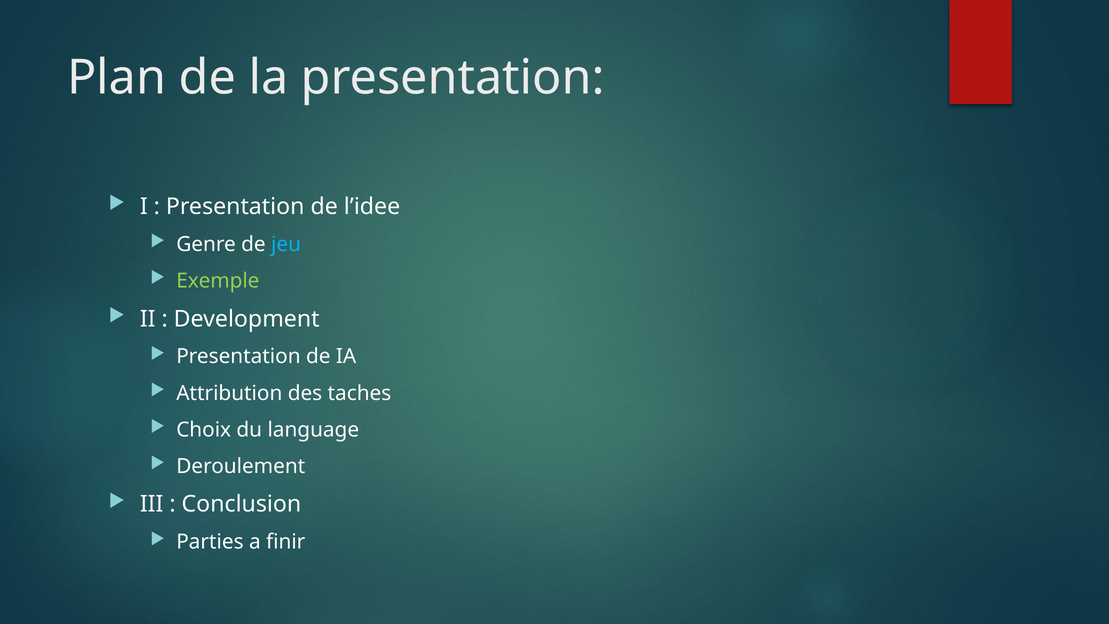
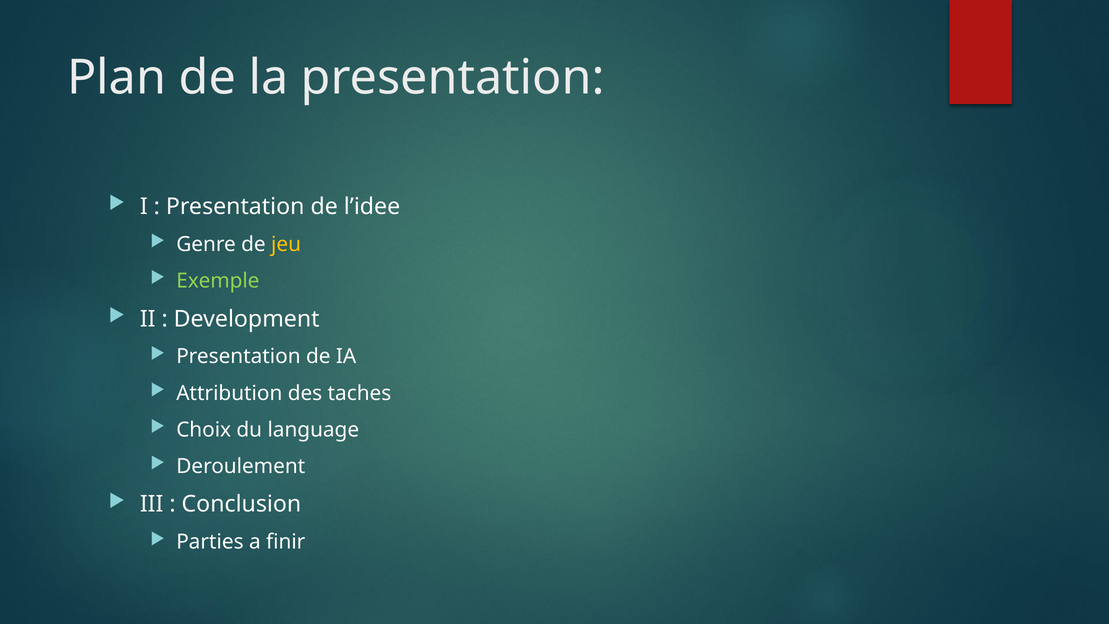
jeu colour: light blue -> yellow
